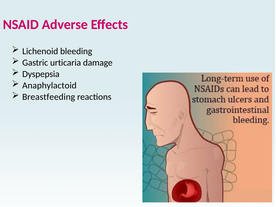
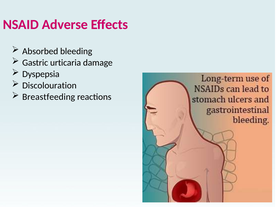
Lichenoid: Lichenoid -> Absorbed
Anaphylactoid: Anaphylactoid -> Discolouration
